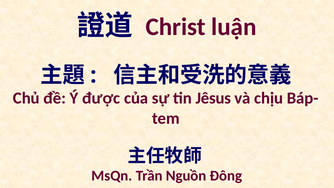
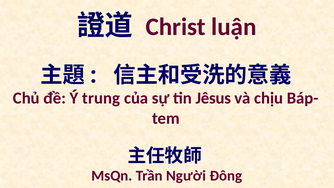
được: được -> trung
Nguồn: Nguồn -> Người
